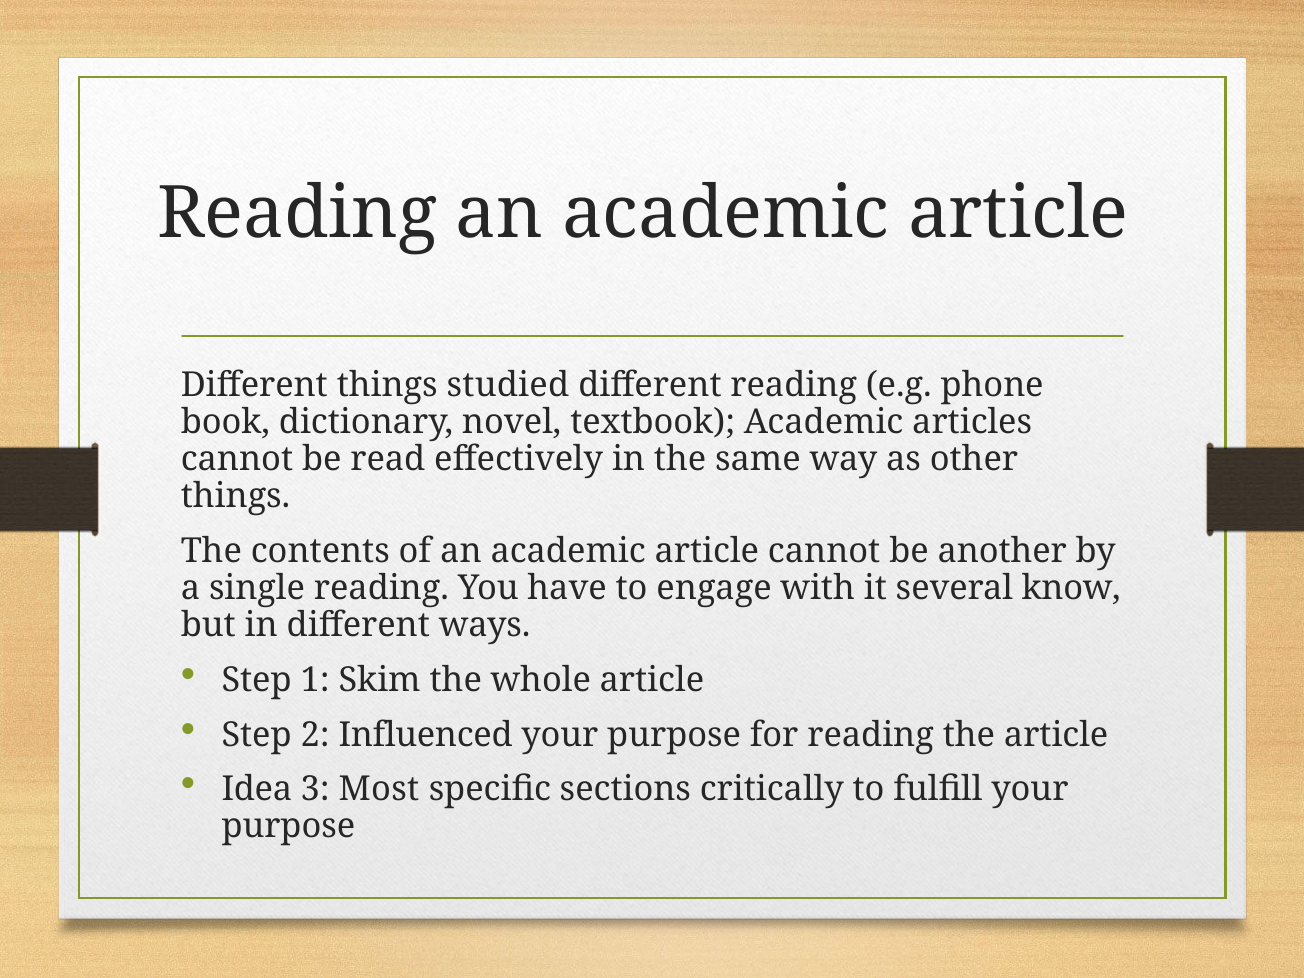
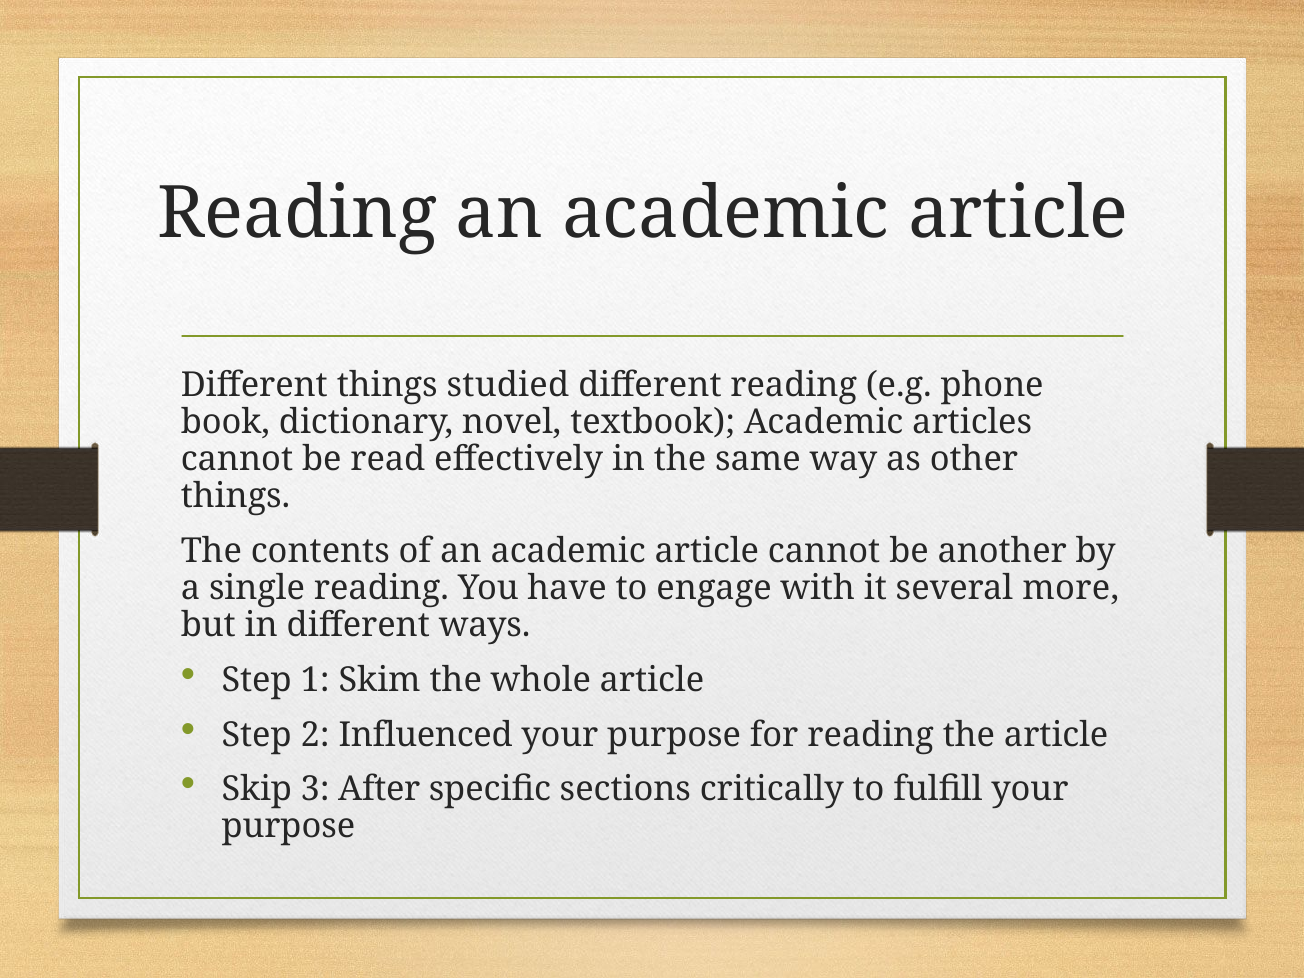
know: know -> more
Idea: Idea -> Skip
Most: Most -> After
